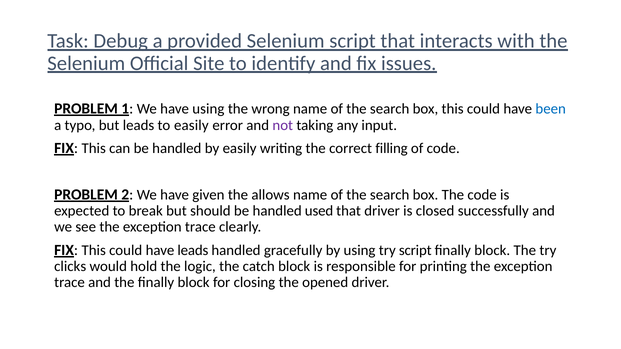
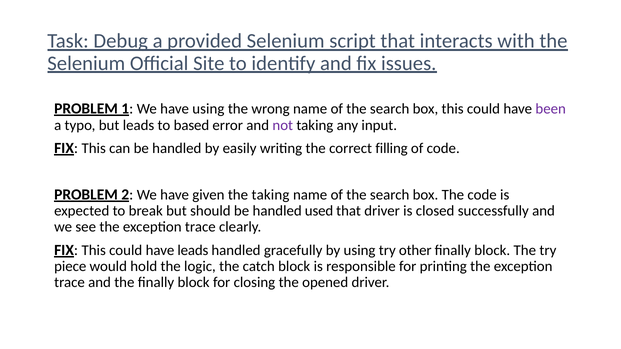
been colour: blue -> purple
to easily: easily -> based
the allows: allows -> taking
try script: script -> other
clicks: clicks -> piece
